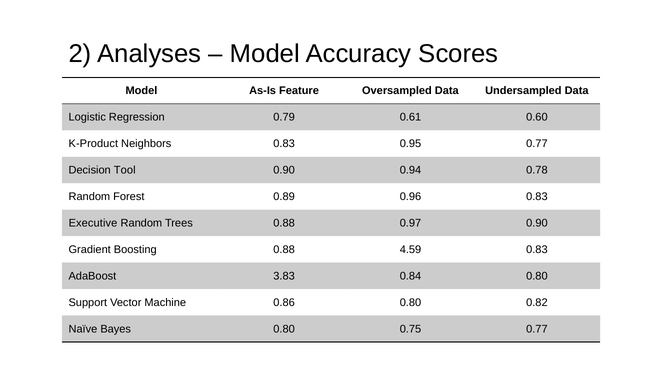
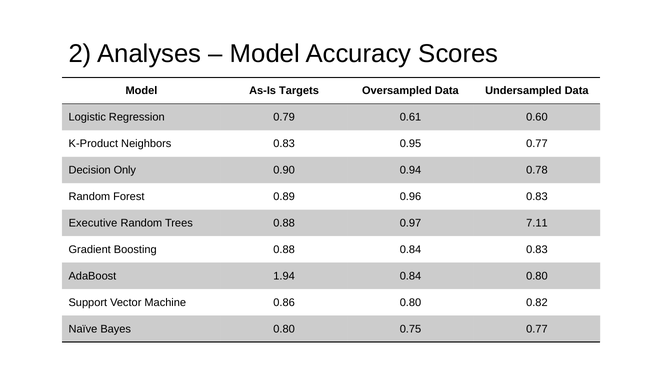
Feature: Feature -> Targets
Tool: Tool -> Only
0.97 0.90: 0.90 -> 7.11
0.88 4.59: 4.59 -> 0.84
3.83: 3.83 -> 1.94
